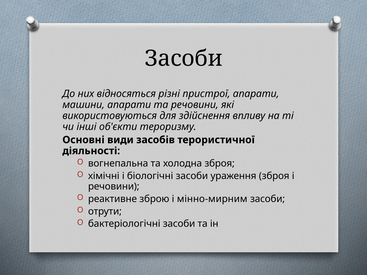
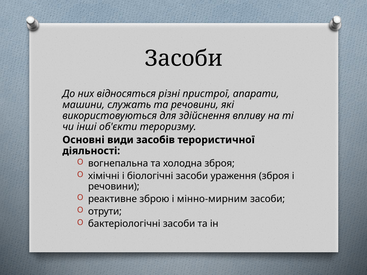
машини апарати: апарати -> служать
